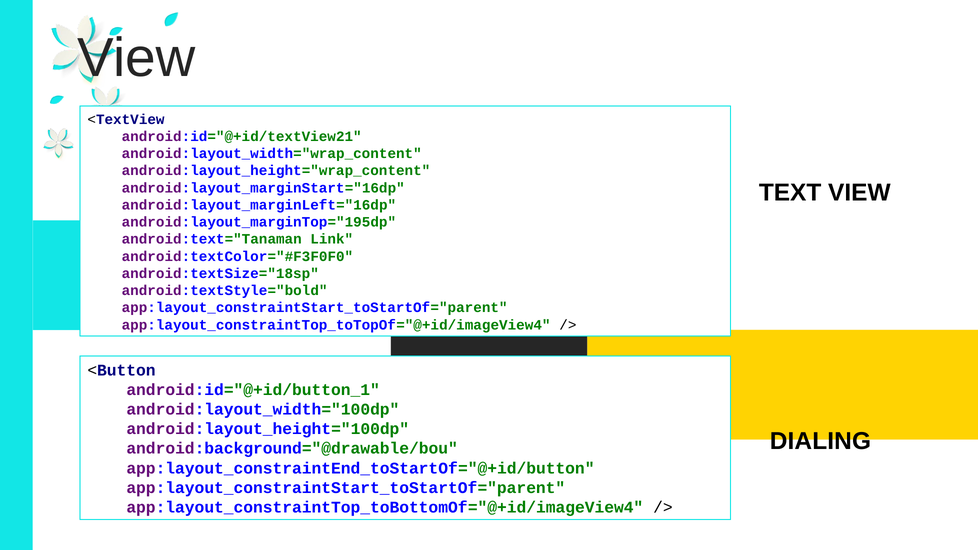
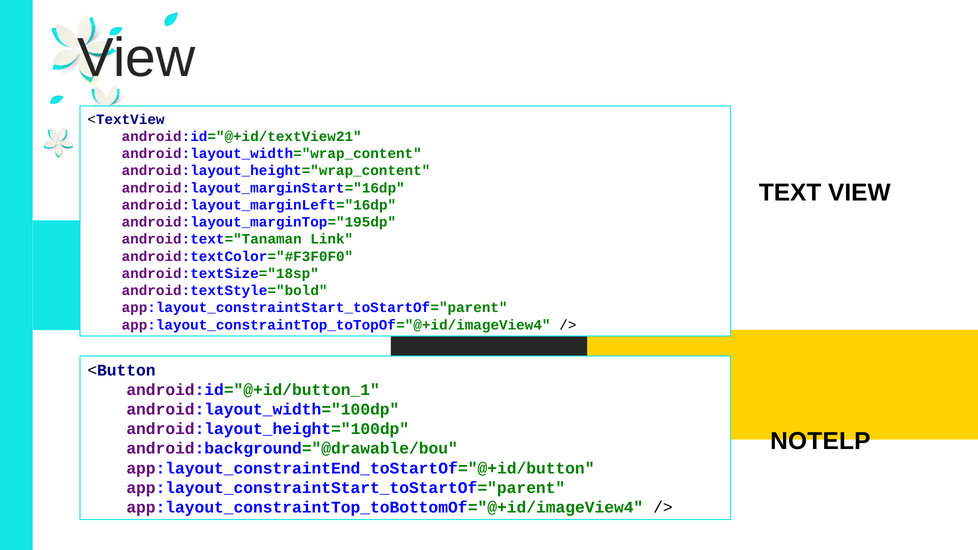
DIALING: DIALING -> NOTELP
